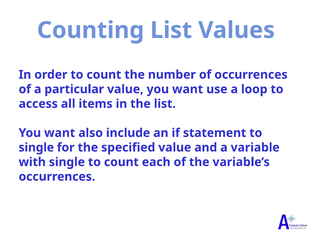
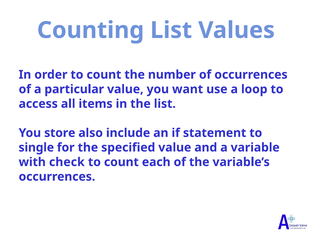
want at (60, 133): want -> store
with single: single -> check
